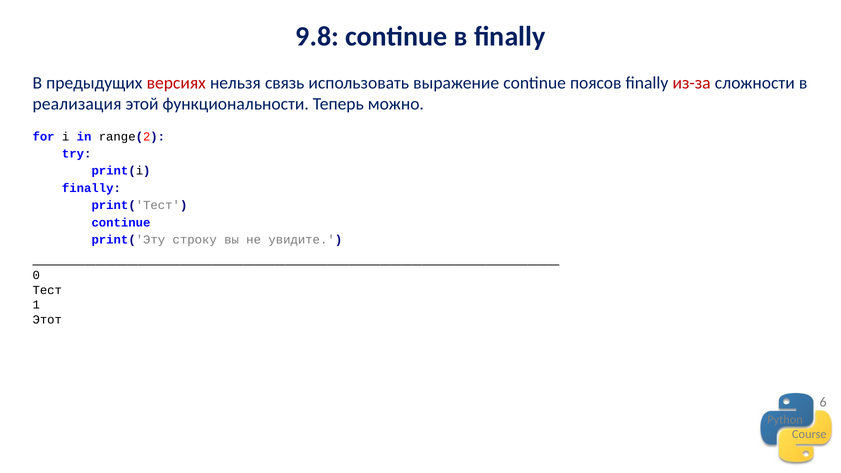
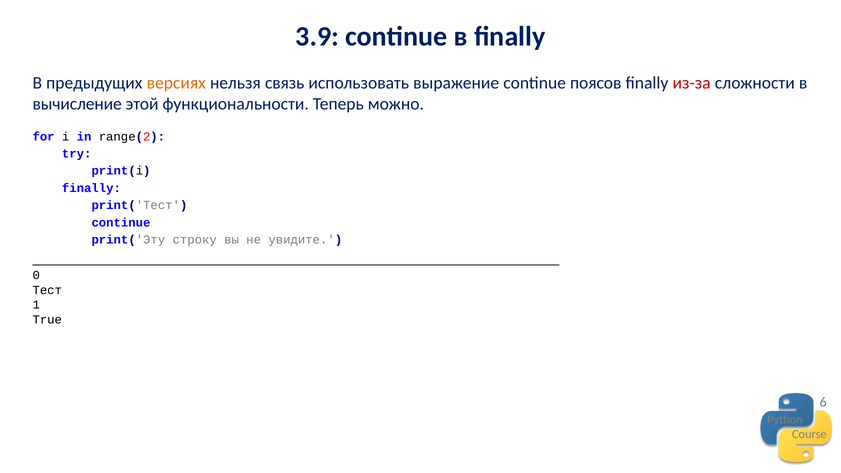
9.8: 9.8 -> 3.9
версиях colour: red -> orange
реализация: реализация -> вычисление
Этот: Этот -> True
